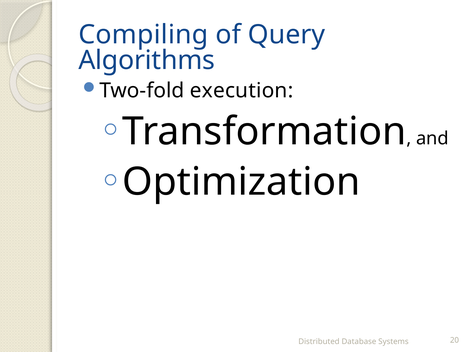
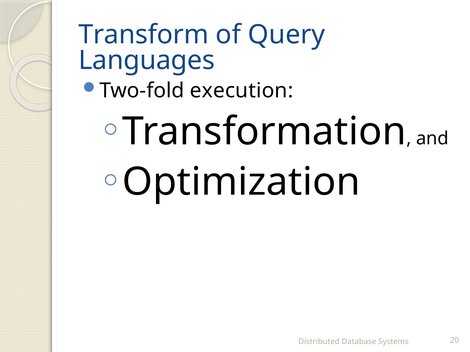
Compiling: Compiling -> Transform
Algorithms: Algorithms -> Languages
